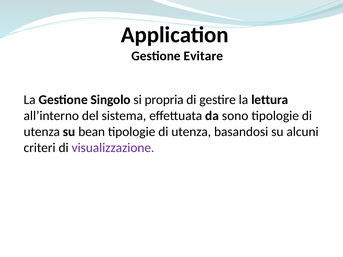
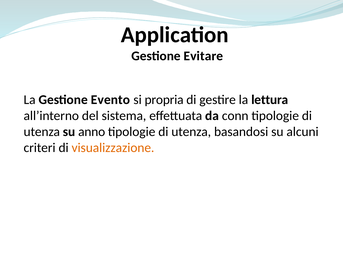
Singolo: Singolo -> Evento
sono: sono -> conn
bean: bean -> anno
visualizzazione colour: purple -> orange
